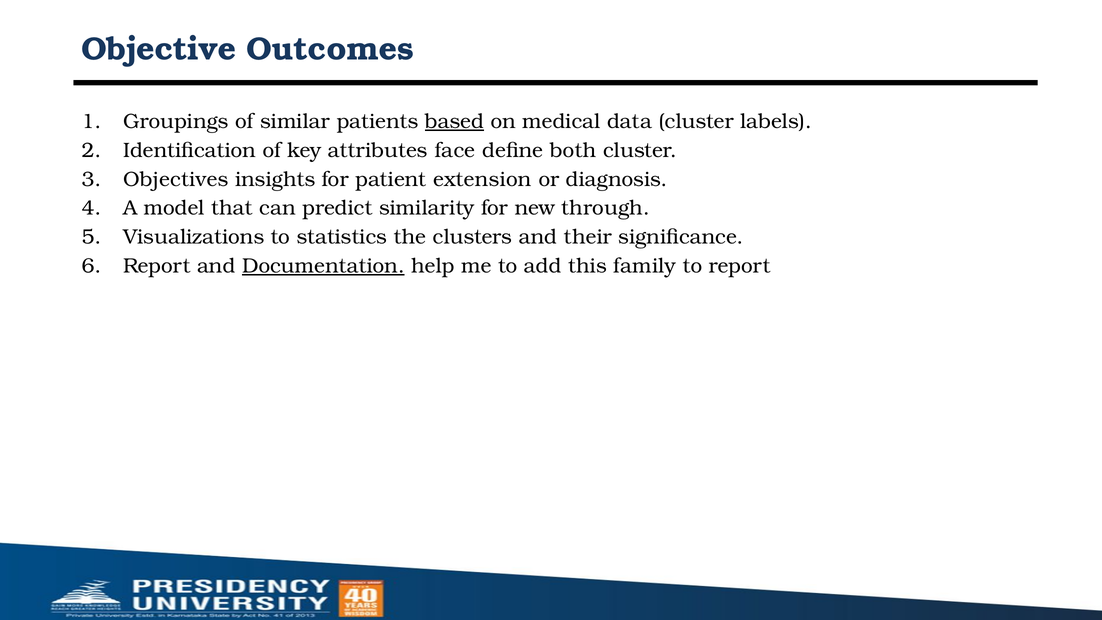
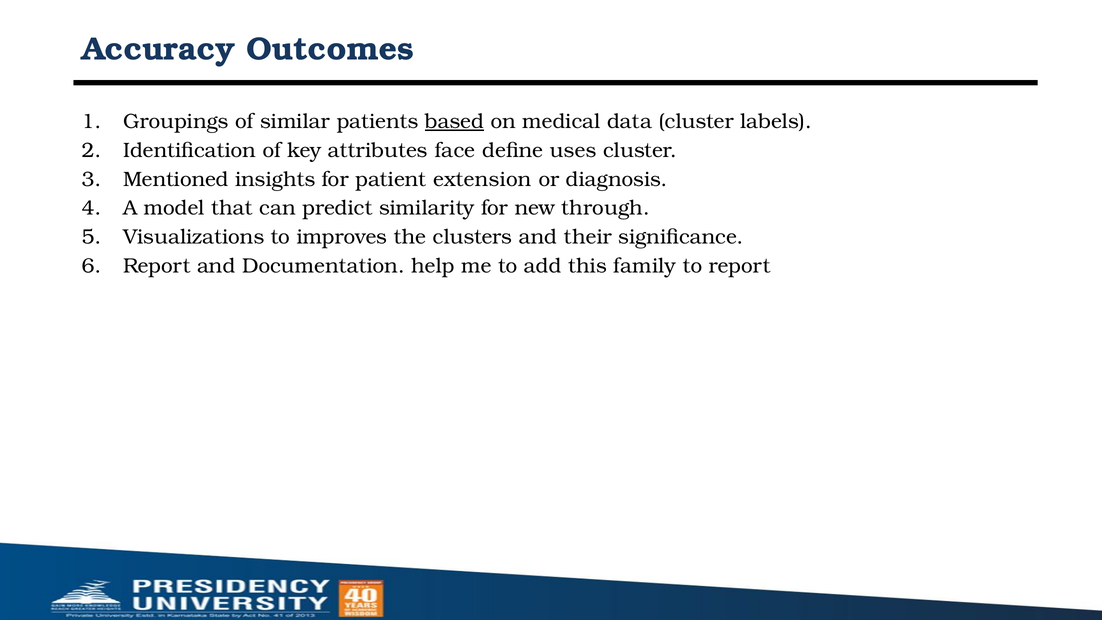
Objective: Objective -> Accuracy
both: both -> uses
Objectives: Objectives -> Mentioned
statistics: statistics -> improves
Documentation underline: present -> none
